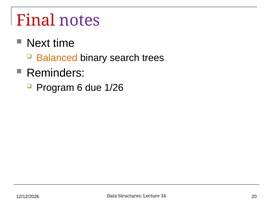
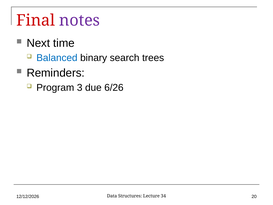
Balanced colour: orange -> blue
6: 6 -> 3
1/26: 1/26 -> 6/26
